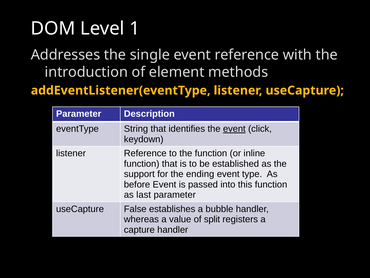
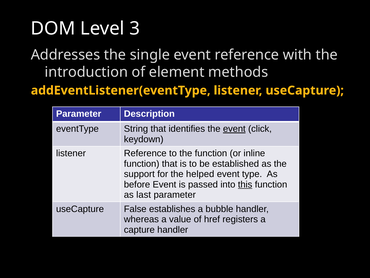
1: 1 -> 3
ending: ending -> helped
this underline: none -> present
split: split -> href
